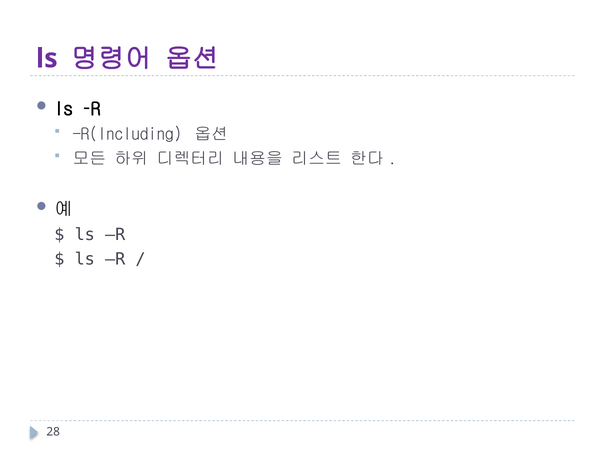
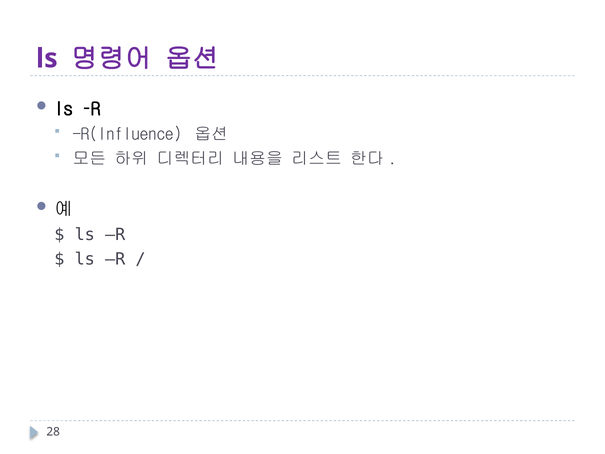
R(Including: R(Including -> R(Influence
